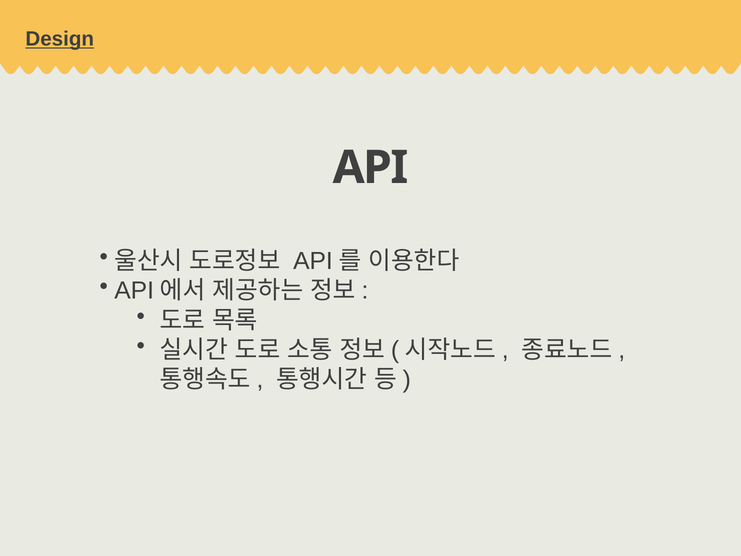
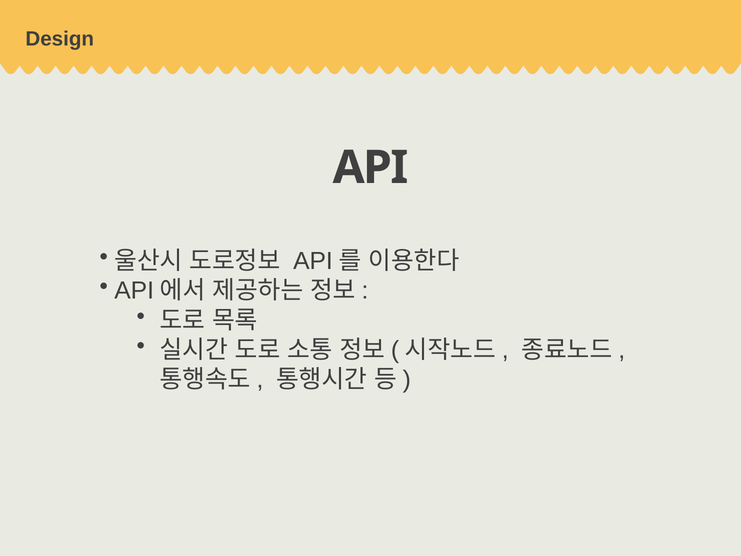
Design underline: present -> none
